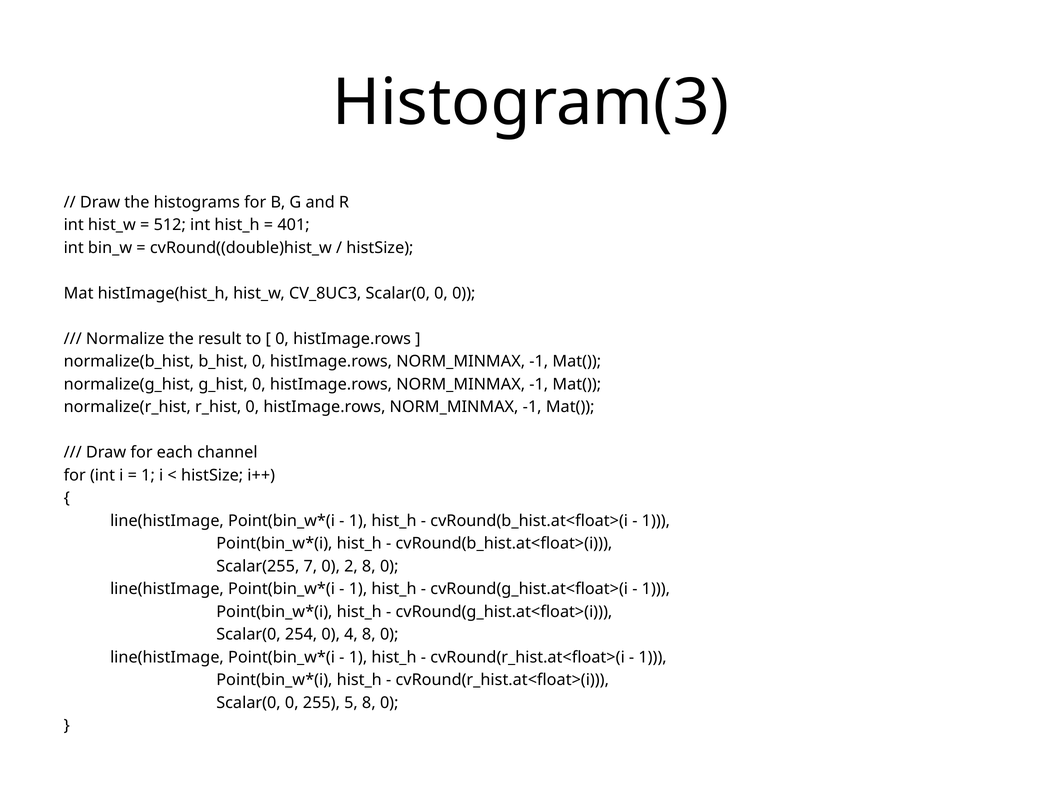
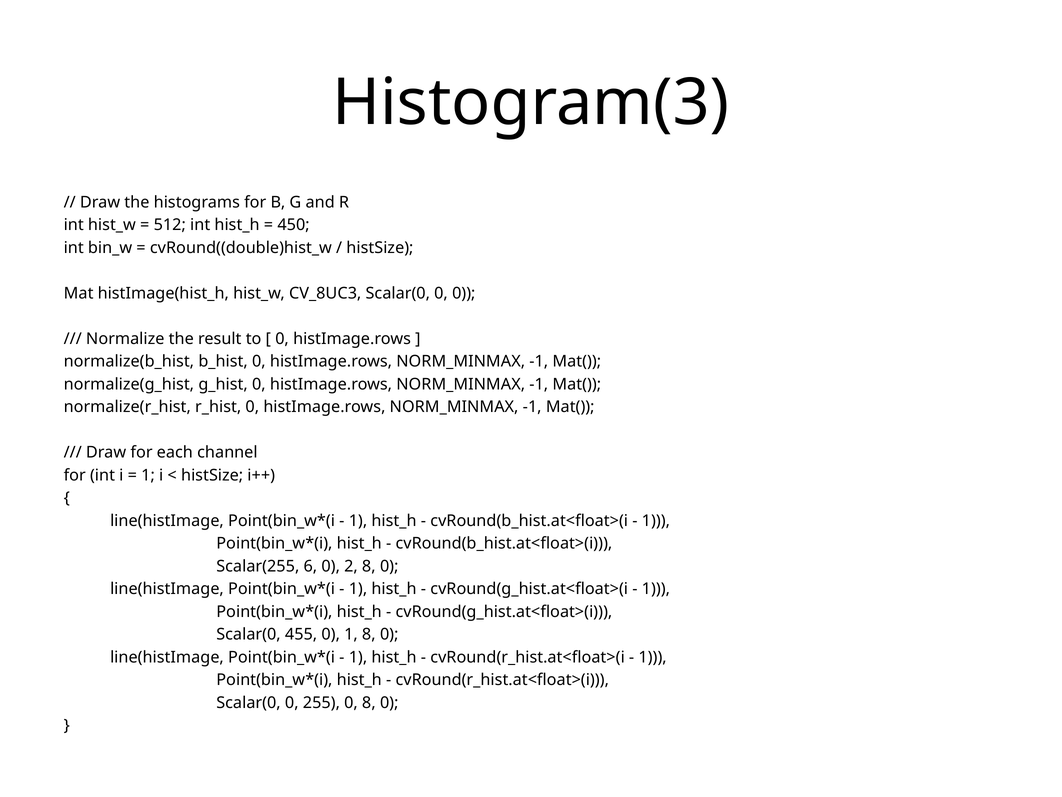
401: 401 -> 450
7: 7 -> 6
254: 254 -> 455
0 4: 4 -> 1
255 5: 5 -> 0
